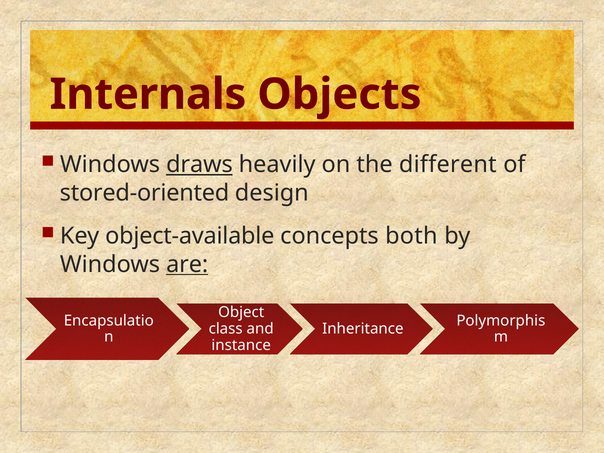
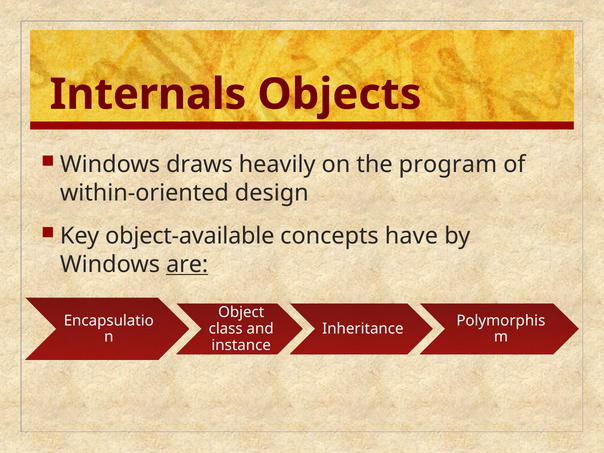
draws underline: present -> none
different: different -> program
stored-oriented: stored-oriented -> within-oriented
both: both -> have
